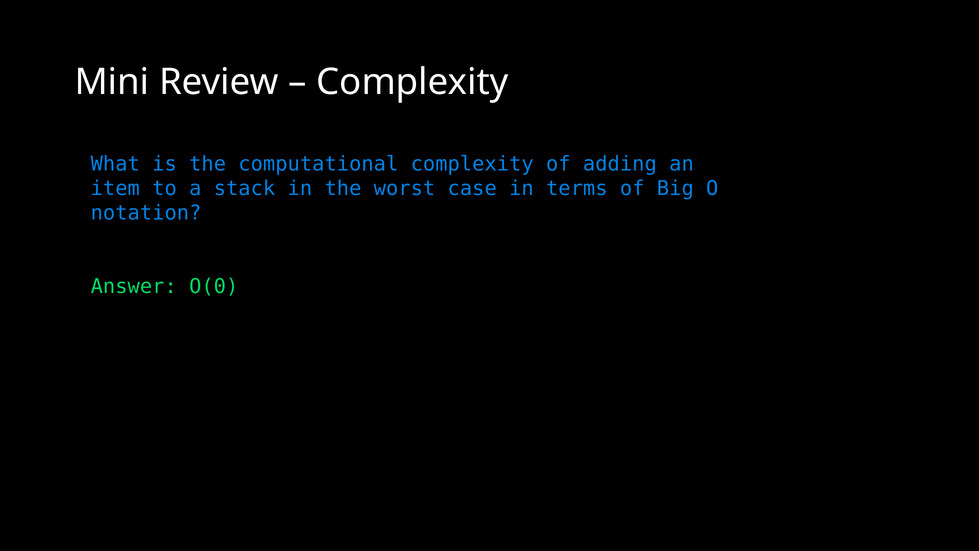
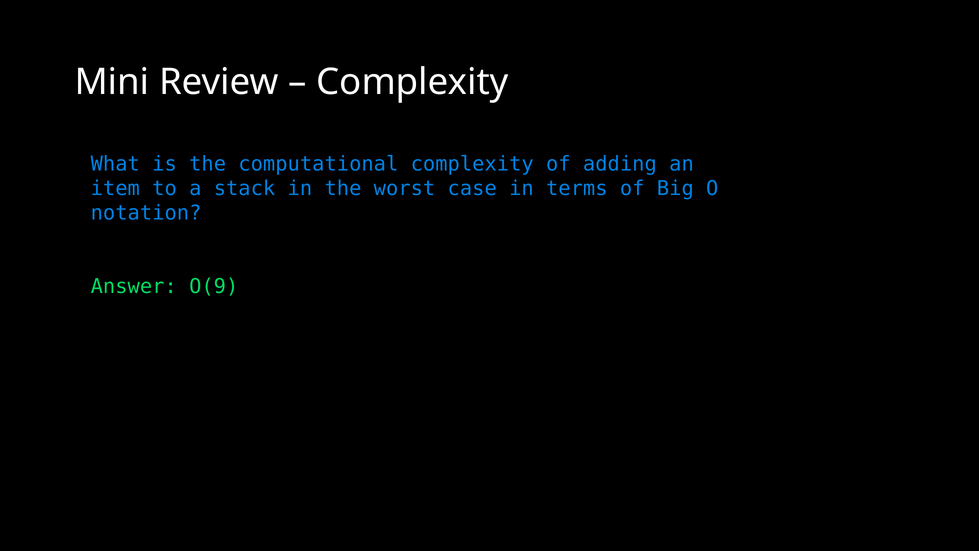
O(0: O(0 -> O(9
